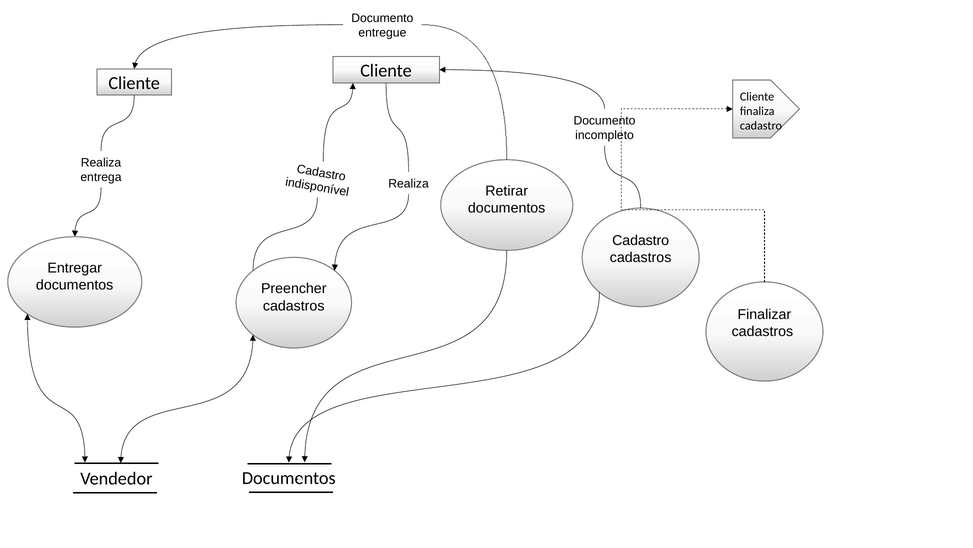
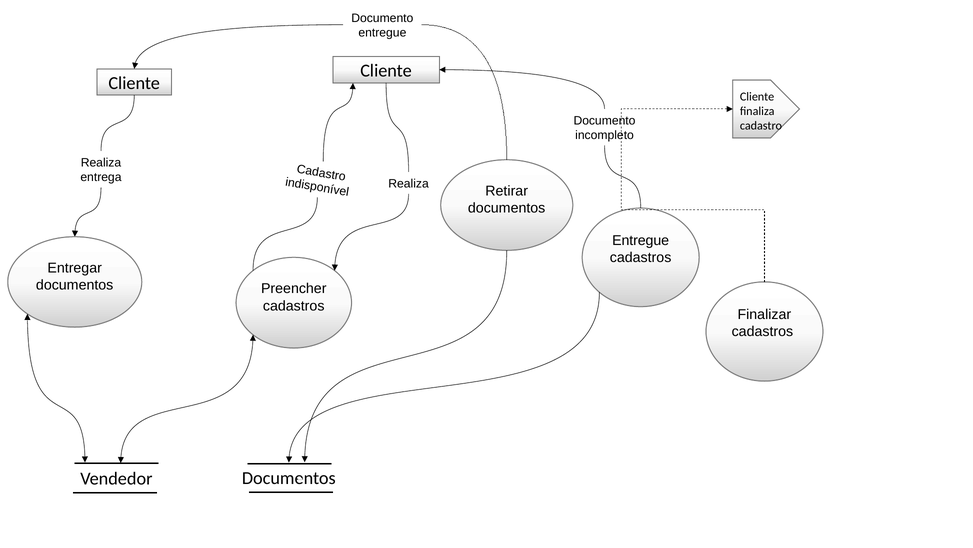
Cadastro at (641, 240): Cadastro -> Entregue
